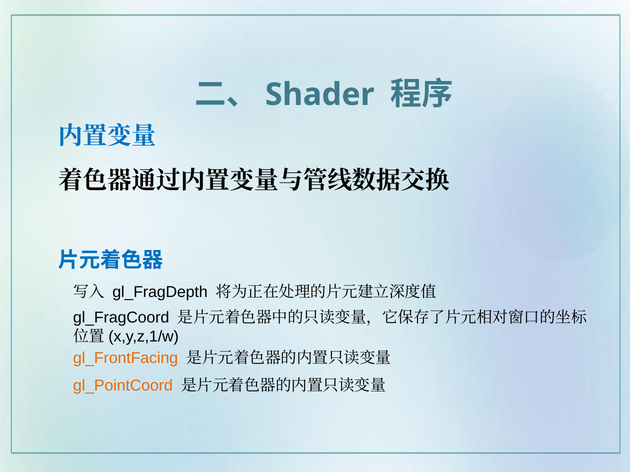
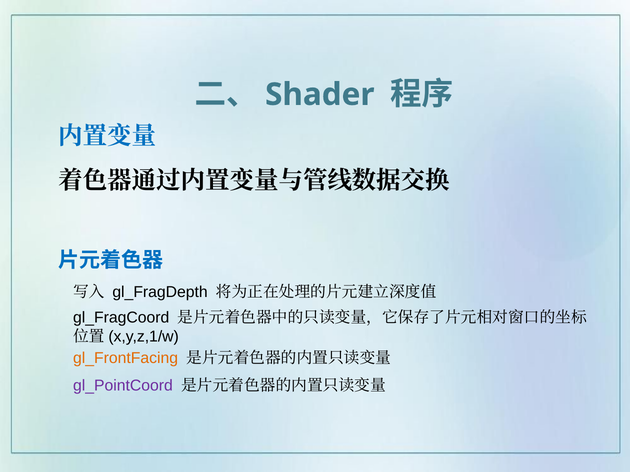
gl_PointCoord colour: orange -> purple
